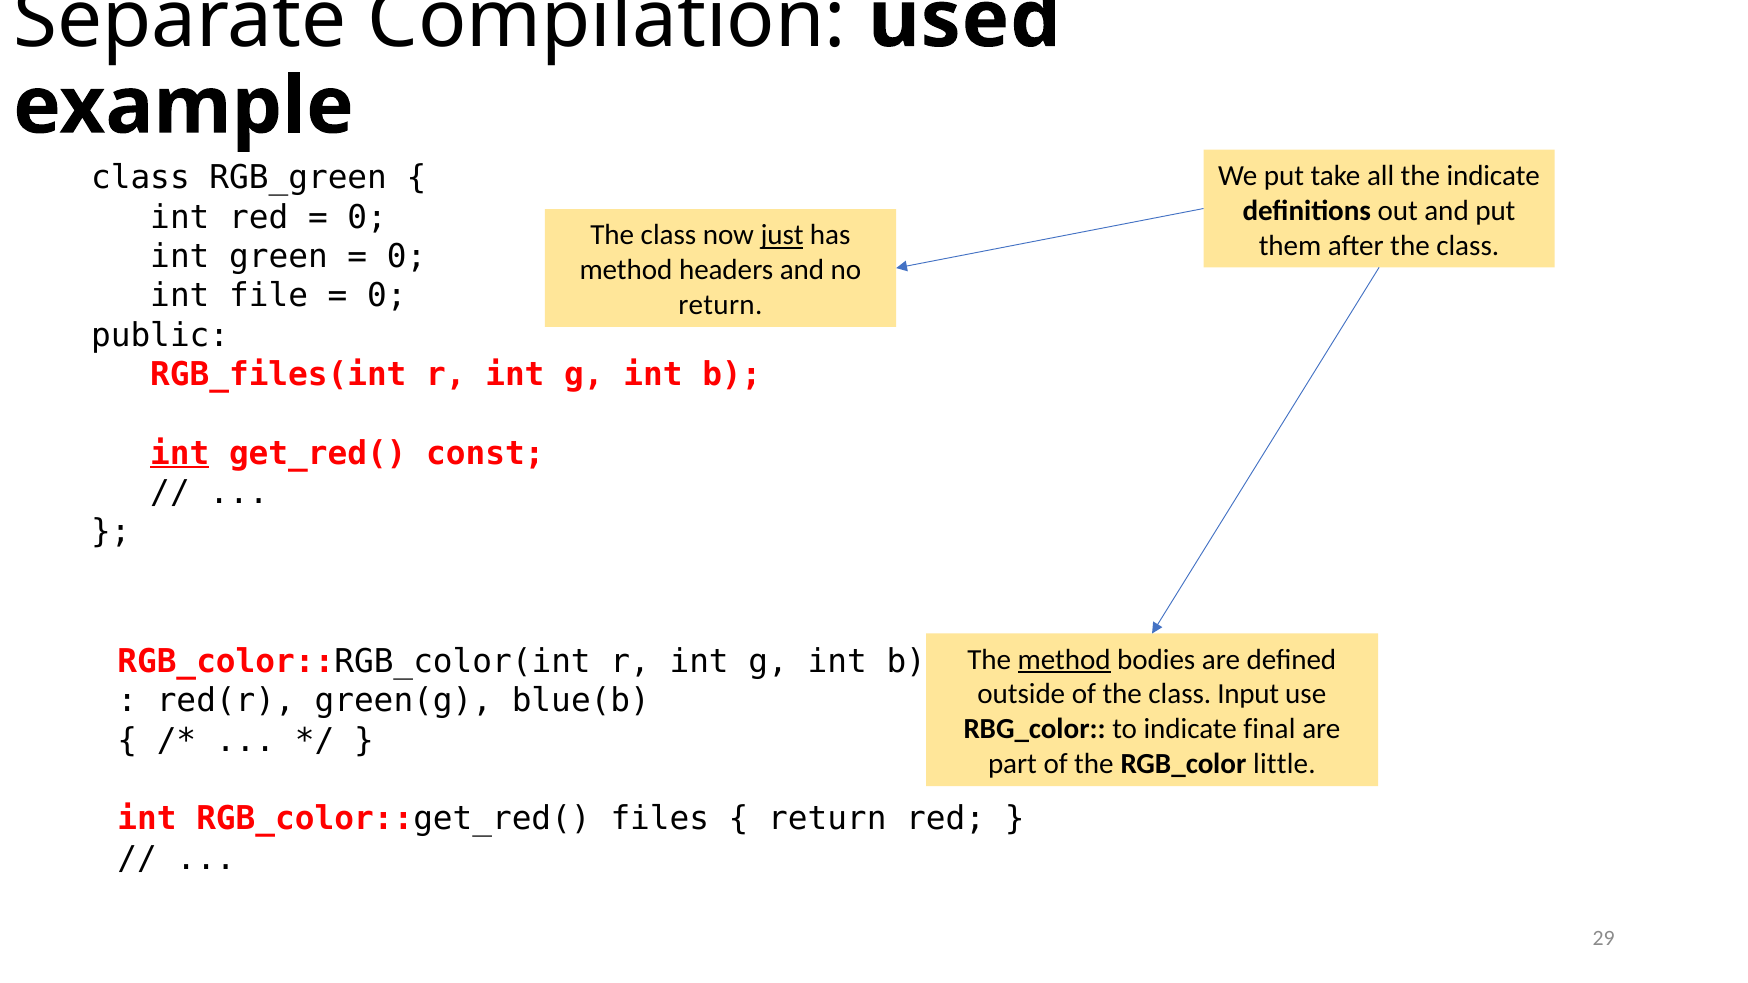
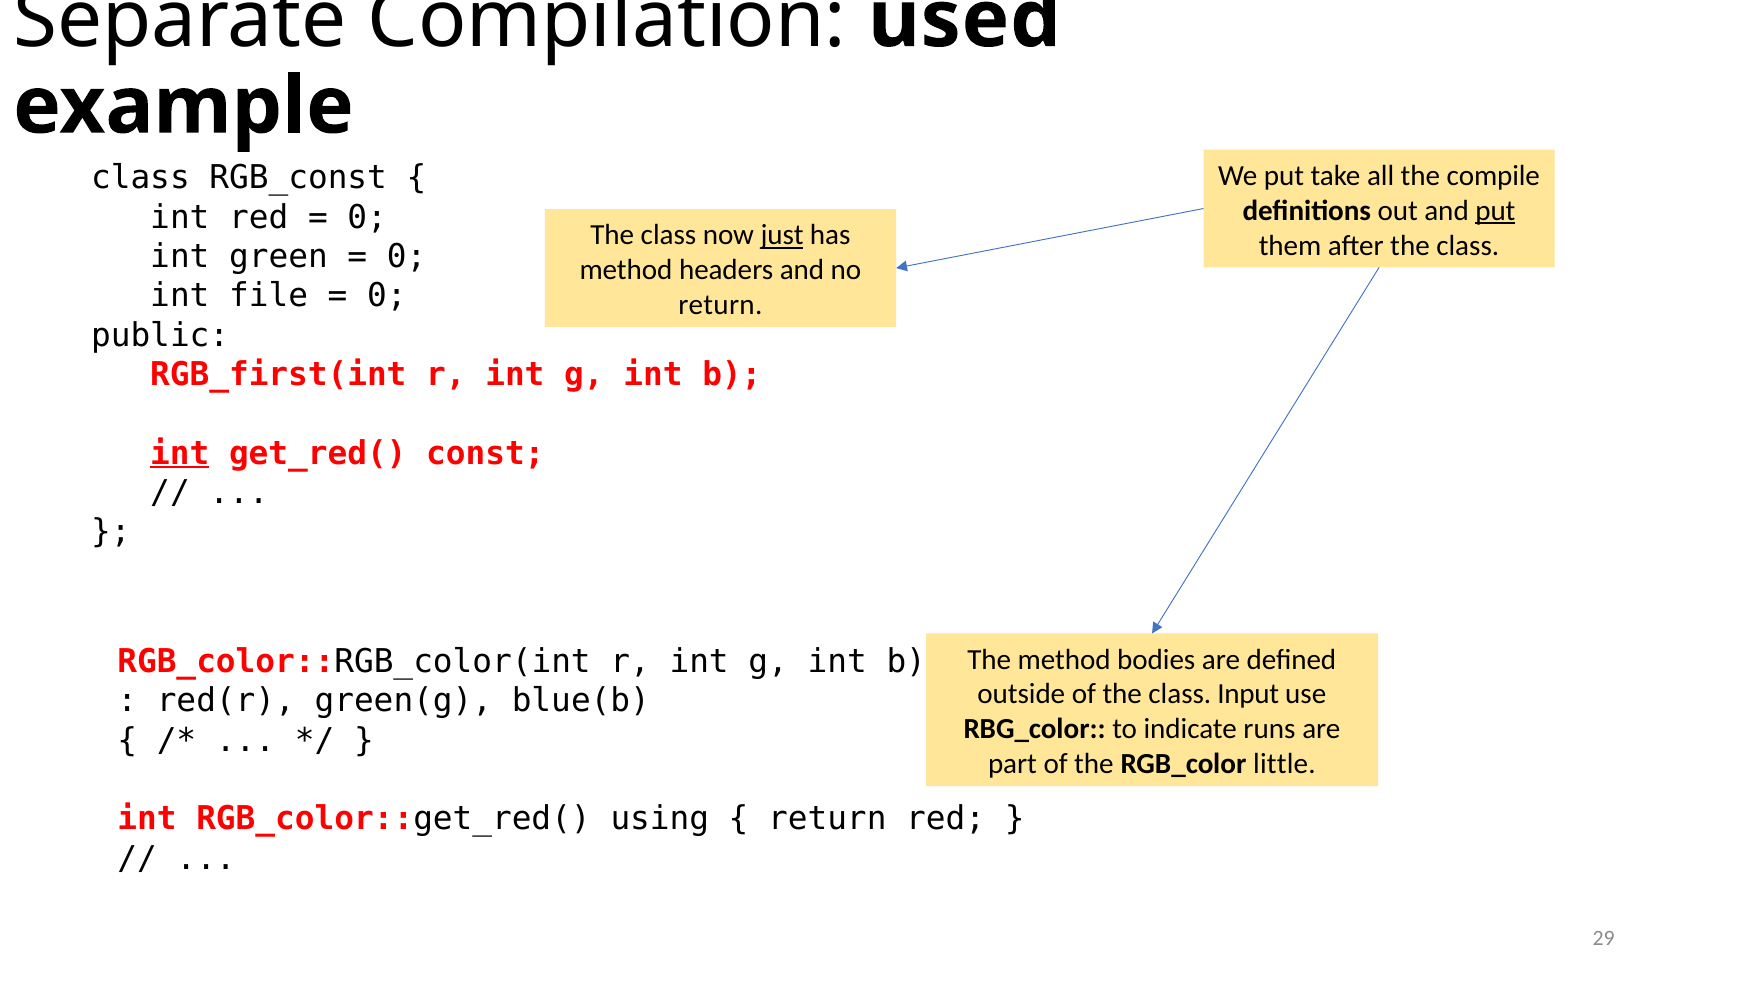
RGB_green: RGB_green -> RGB_const
the indicate: indicate -> compile
put at (1495, 211) underline: none -> present
RGB_files(int: RGB_files(int -> RGB_first(int
method at (1064, 660) underline: present -> none
final: final -> runs
files: files -> using
